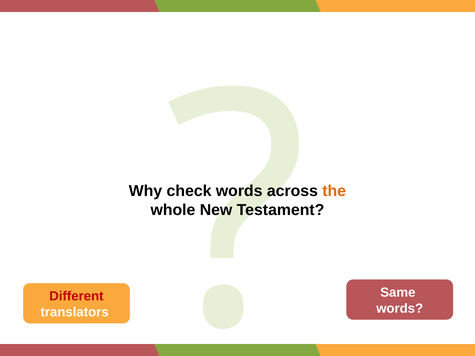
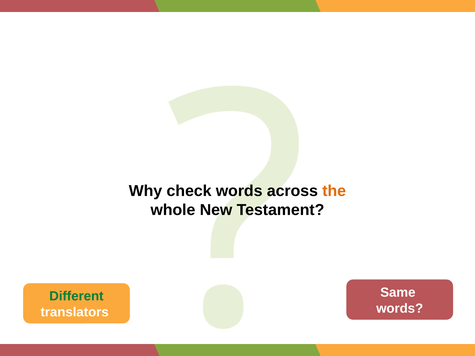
Different colour: red -> green
